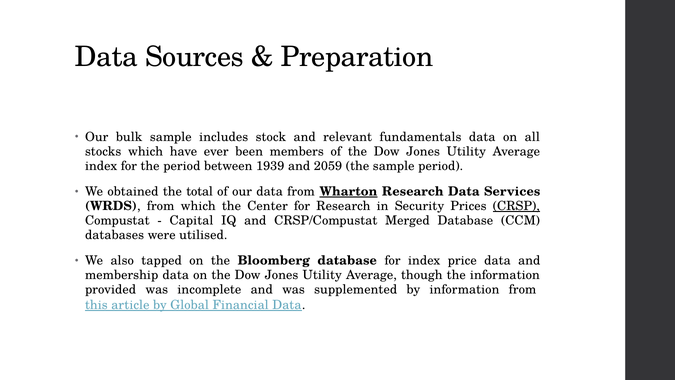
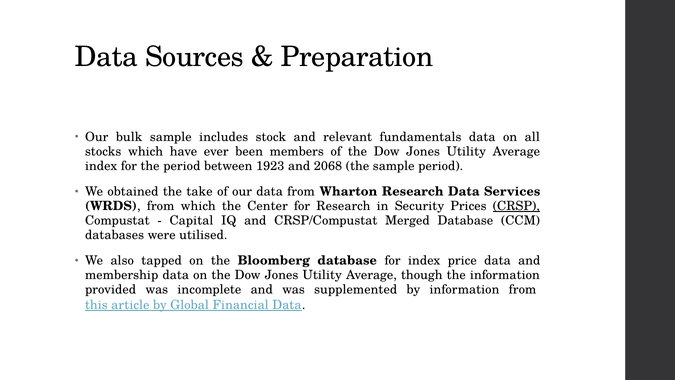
1939: 1939 -> 1923
2059: 2059 -> 2068
total: total -> take
Wharton underline: present -> none
